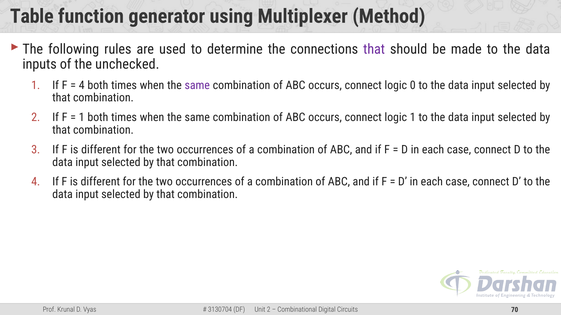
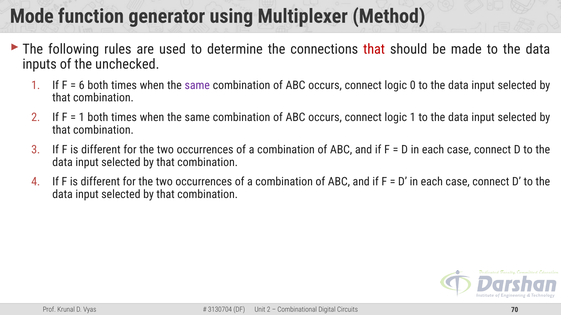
Table: Table -> Mode
that at (374, 49) colour: purple -> red
4 at (82, 85): 4 -> 6
